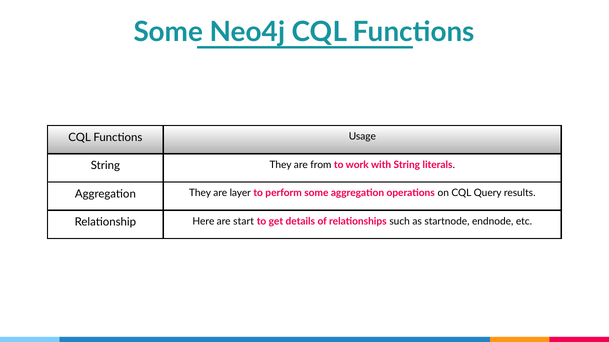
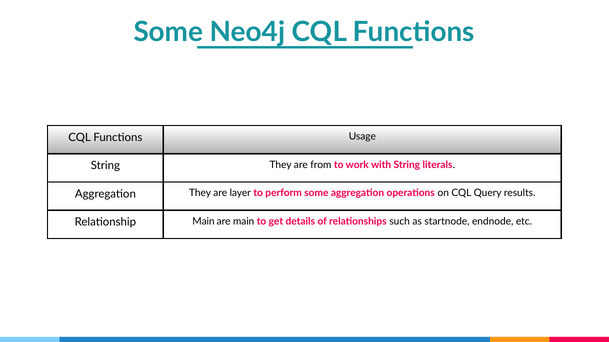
Relationship Here: Here -> Main
are start: start -> main
